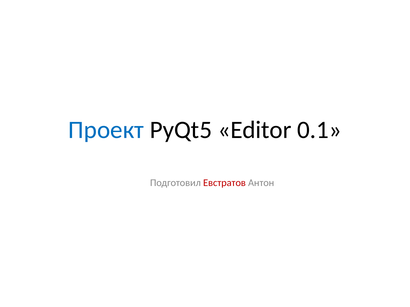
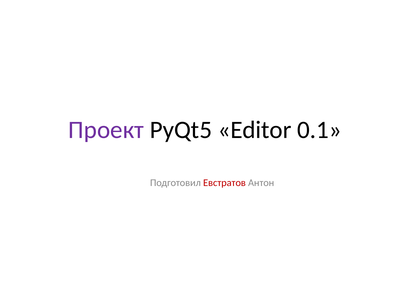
Проект colour: blue -> purple
